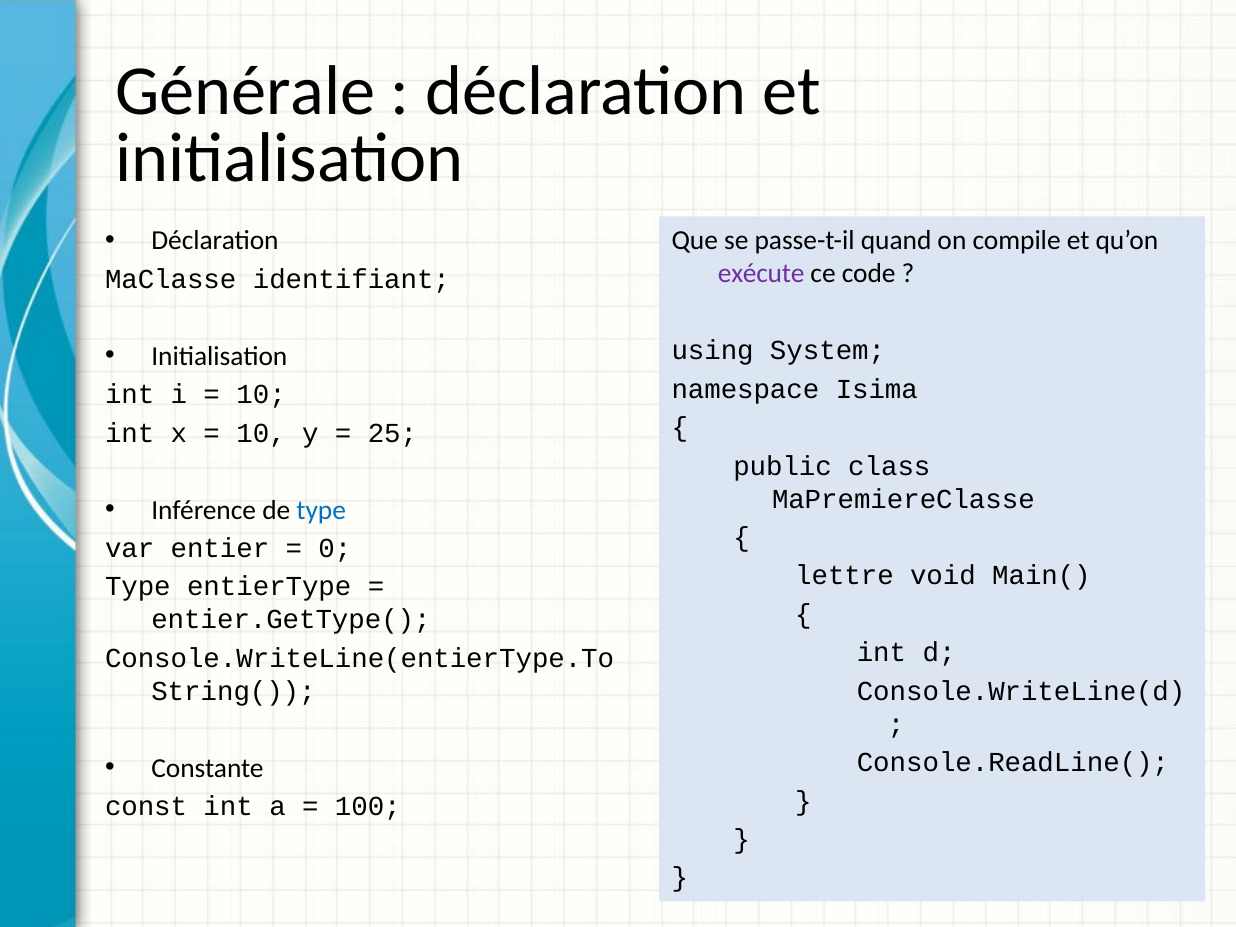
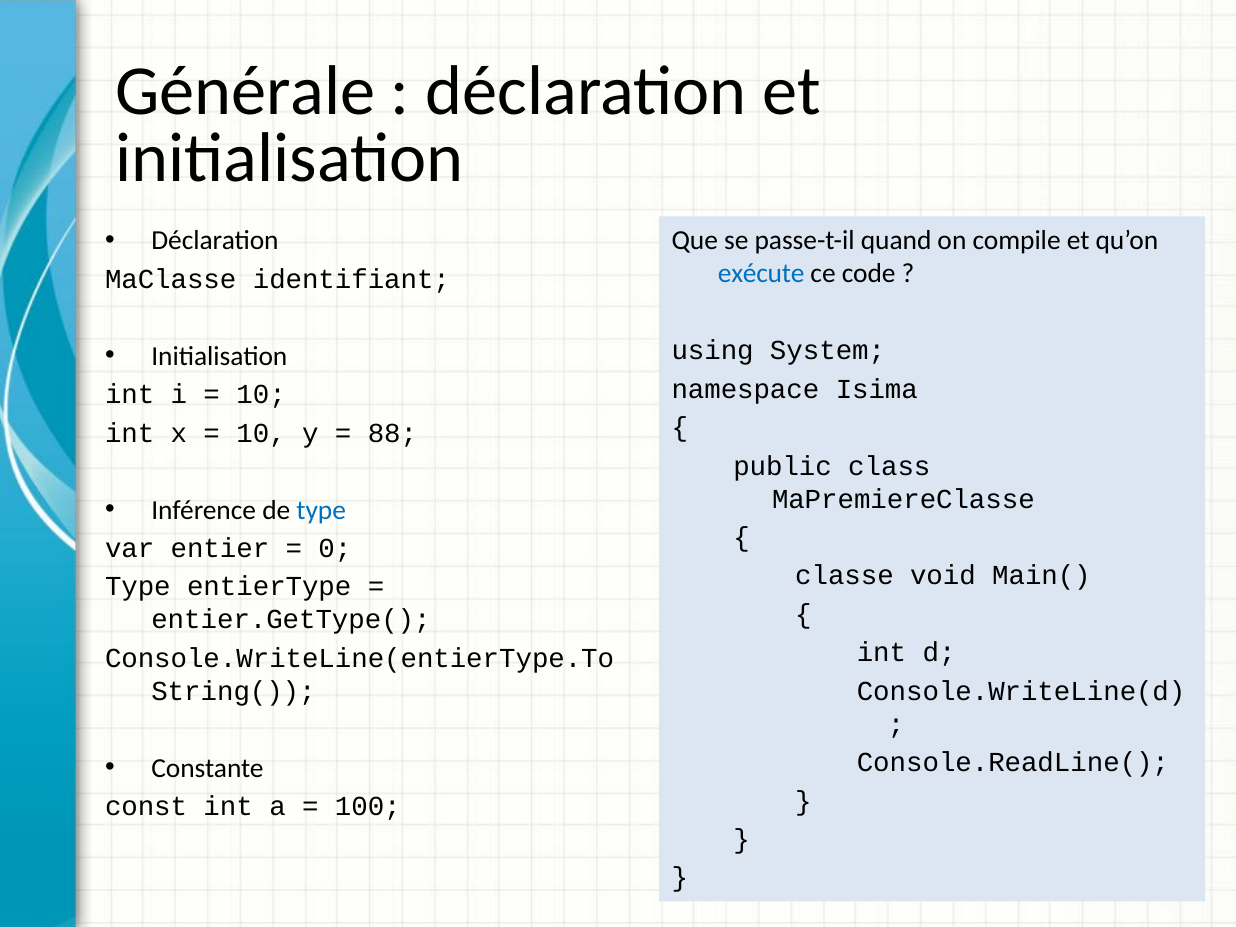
exécute colour: purple -> blue
25: 25 -> 88
lettre: lettre -> classe
